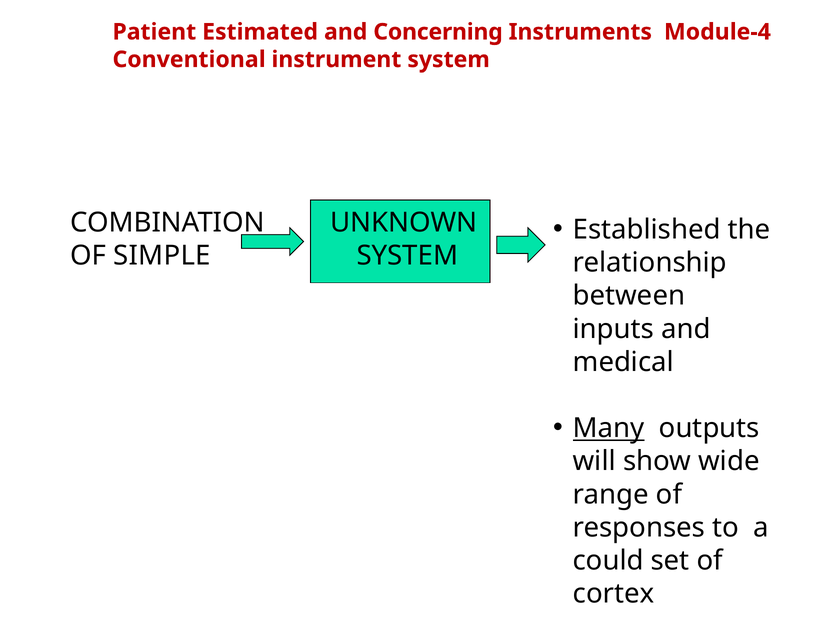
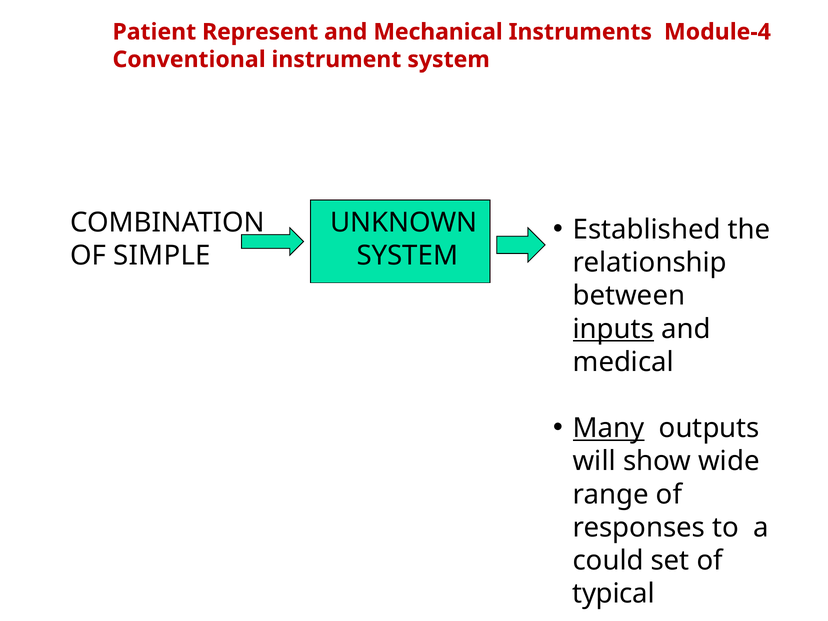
Estimated: Estimated -> Represent
Concerning: Concerning -> Mechanical
inputs underline: none -> present
cortex: cortex -> typical
